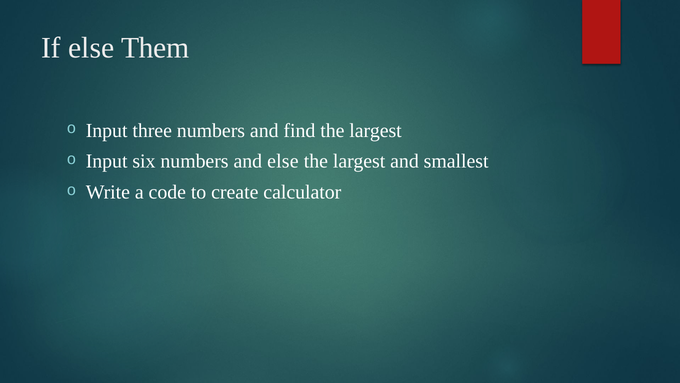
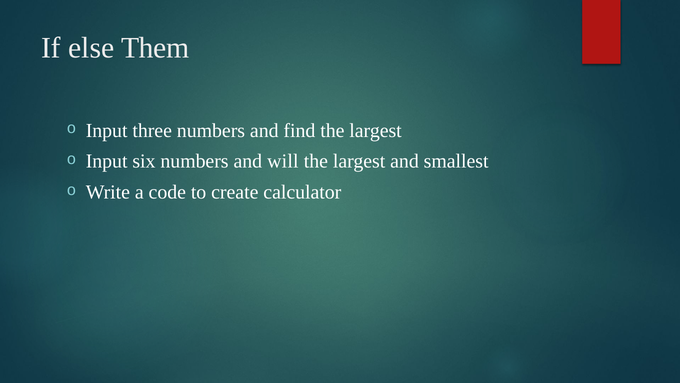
and else: else -> will
